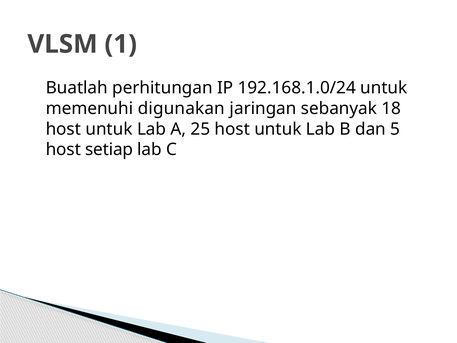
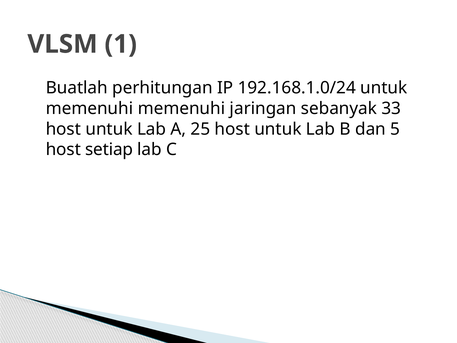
memenuhi digunakan: digunakan -> memenuhi
18: 18 -> 33
